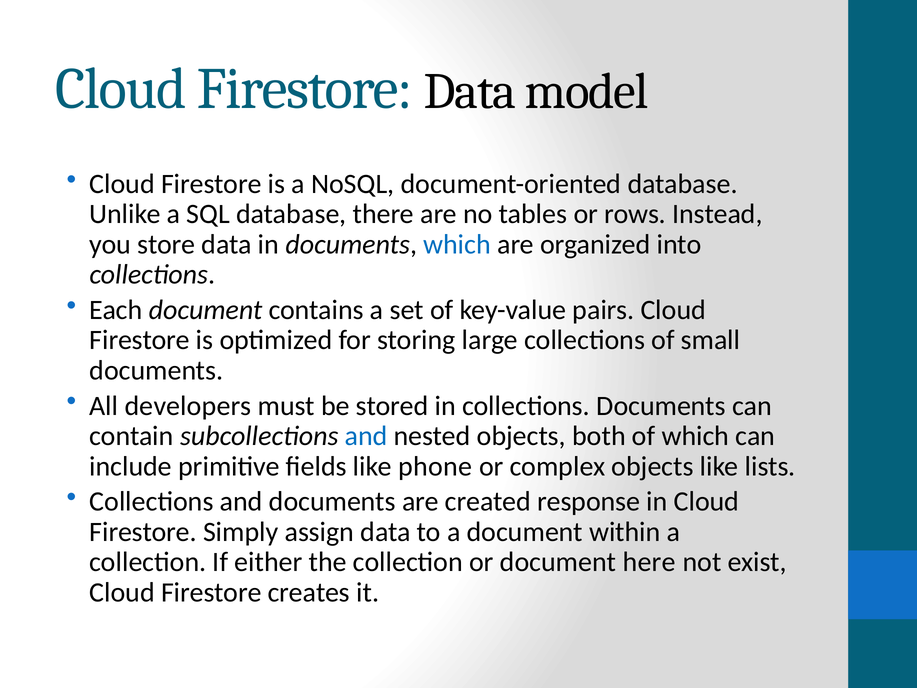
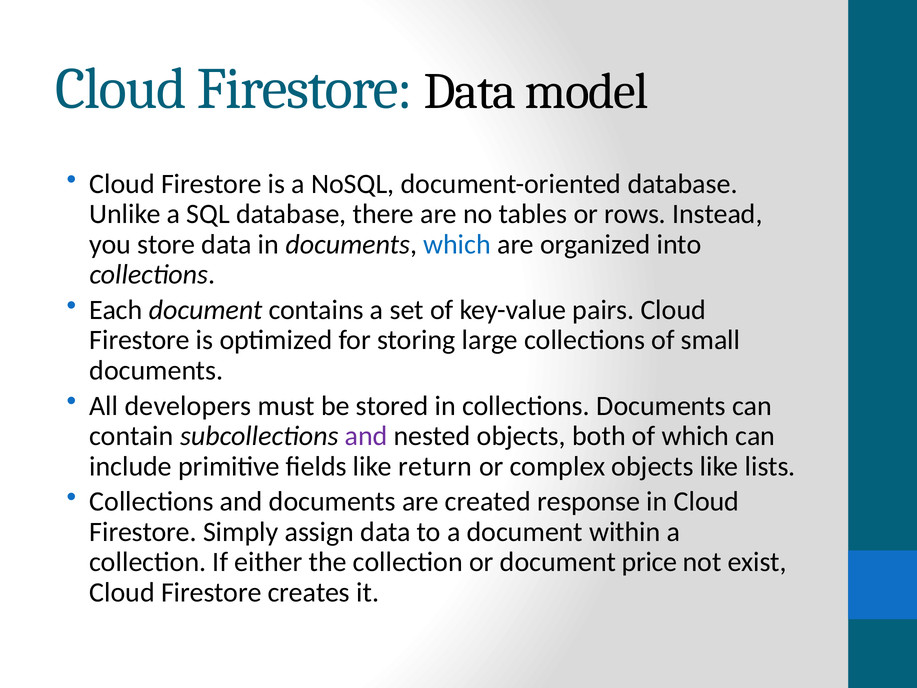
and at (366, 436) colour: blue -> purple
phone: phone -> return
here: here -> price
